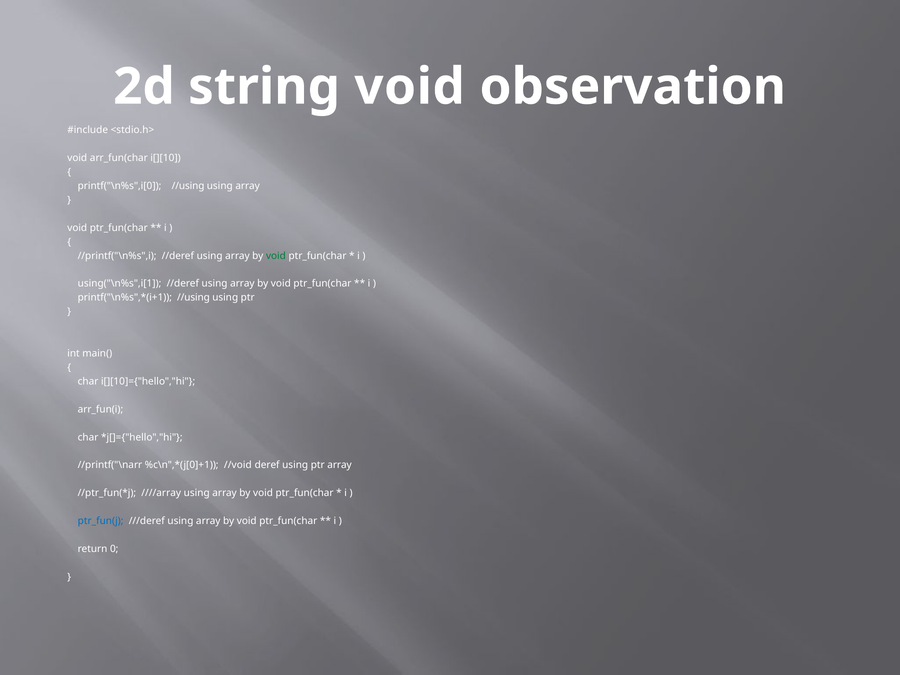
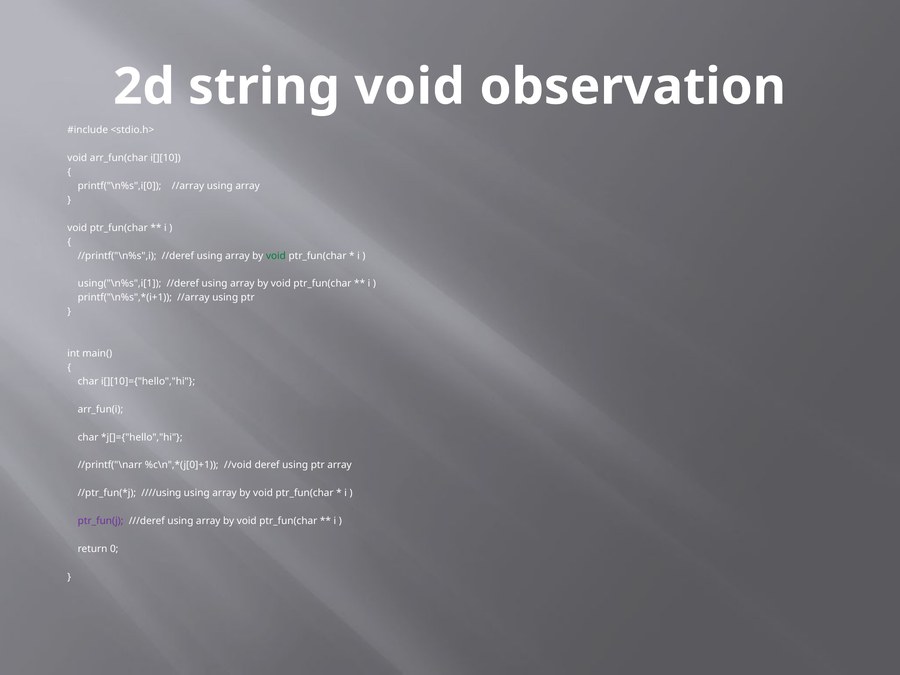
printf("\n%s",i[0 //using: //using -> //array
//using at (193, 298): //using -> //array
////array: ////array -> ////using
ptr_fun(j colour: blue -> purple
